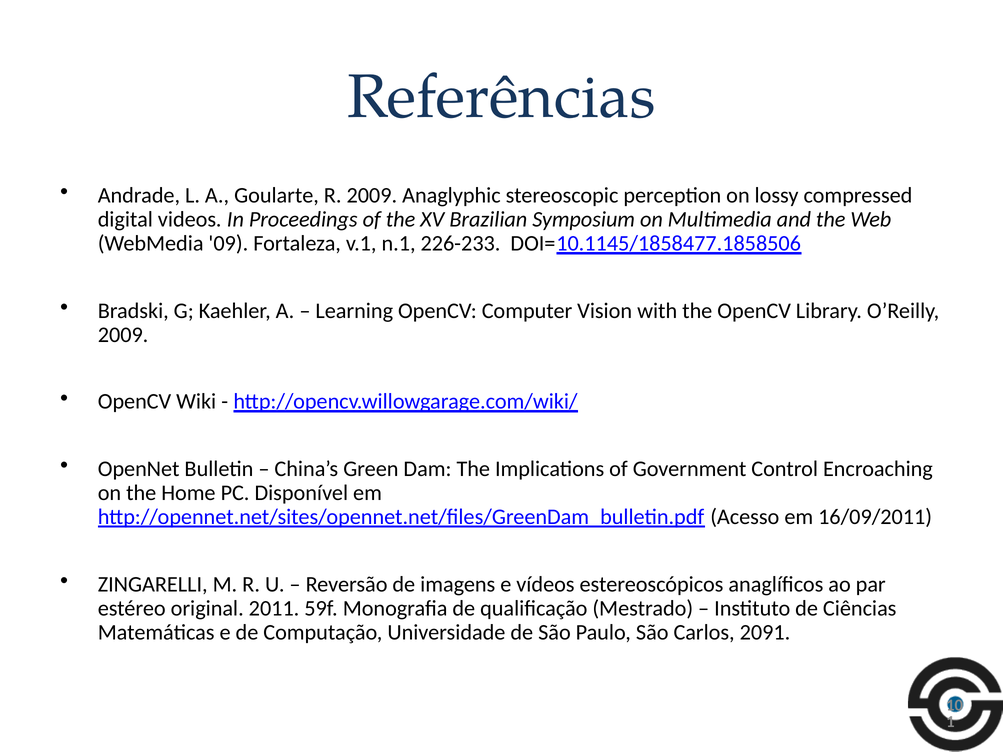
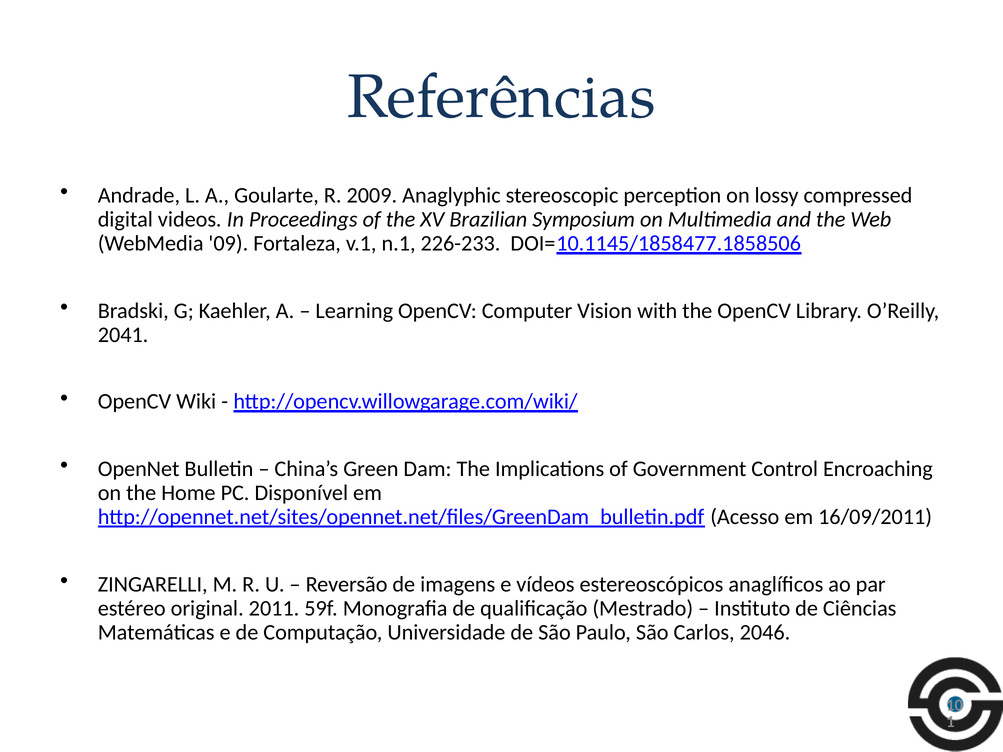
2009 at (123, 335): 2009 -> 2041
2091: 2091 -> 2046
